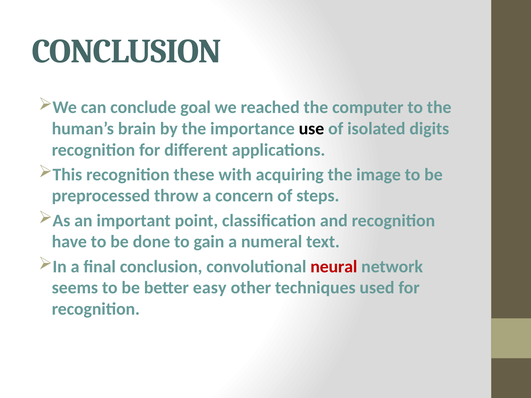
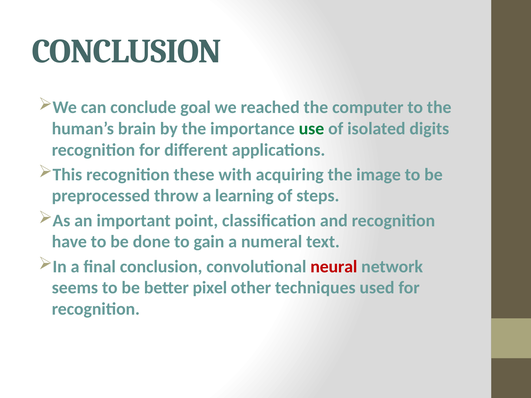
use colour: black -> green
concern: concern -> learning
easy: easy -> pixel
